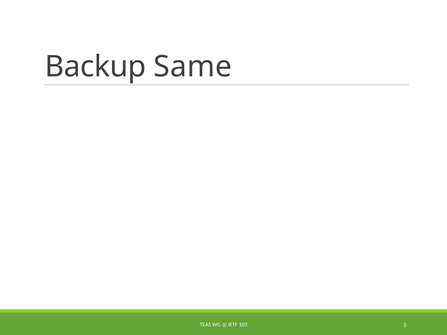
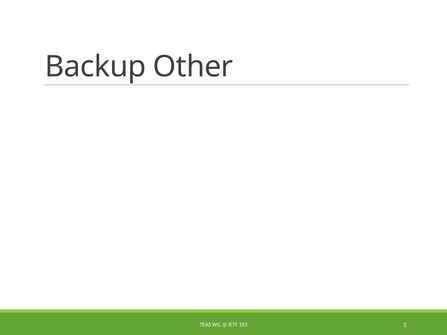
Same: Same -> Other
